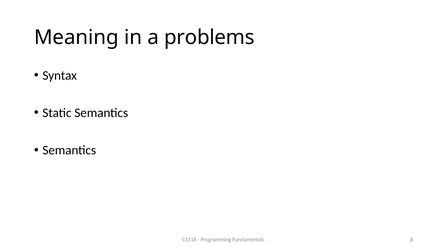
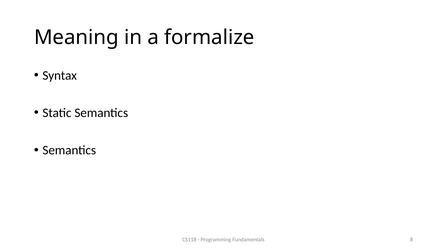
problems: problems -> formalize
